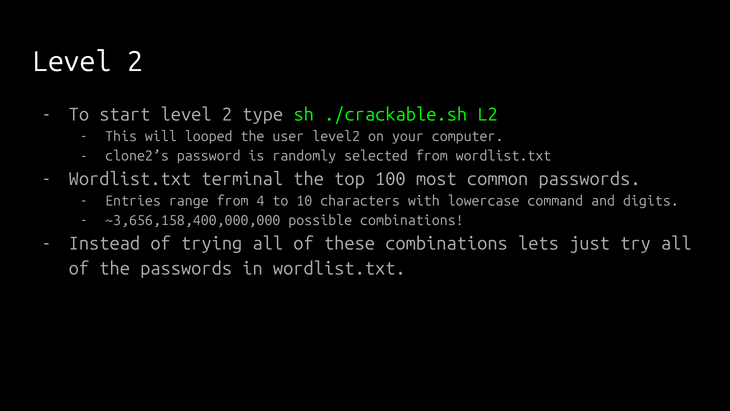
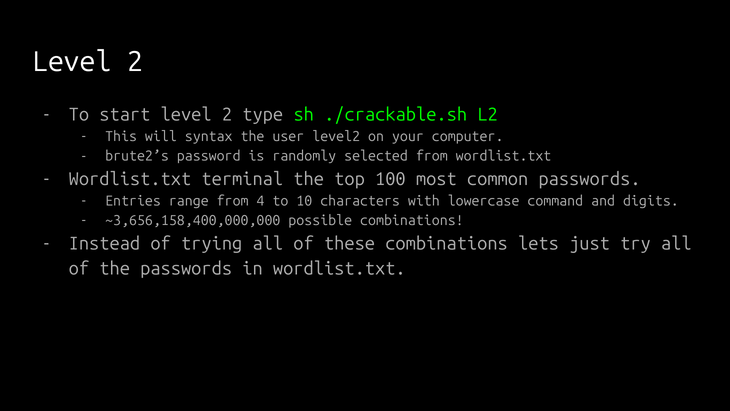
looped: looped -> syntax
clone2’s: clone2’s -> brute2’s
